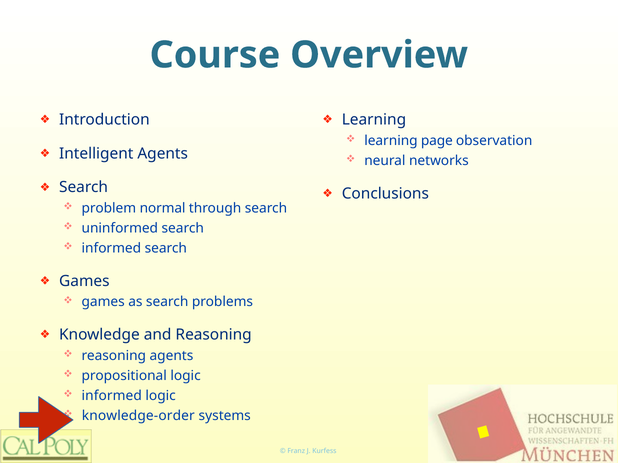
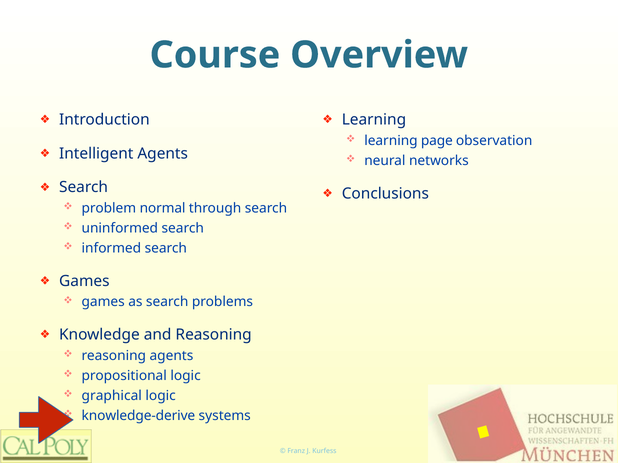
informed at (112, 396): informed -> graphical
knowledge-order: knowledge-order -> knowledge-derive
